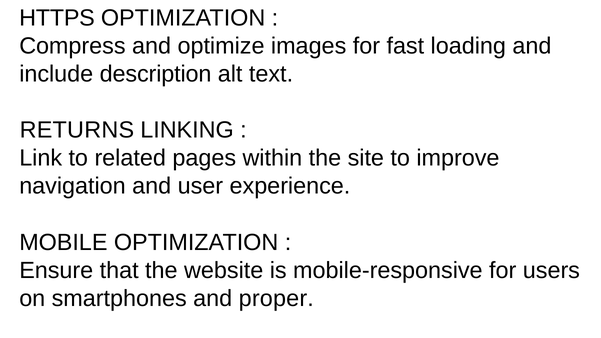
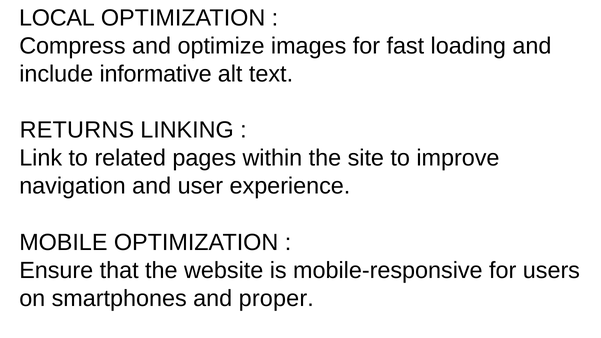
HTTPS: HTTPS -> LOCAL
description: description -> informative
